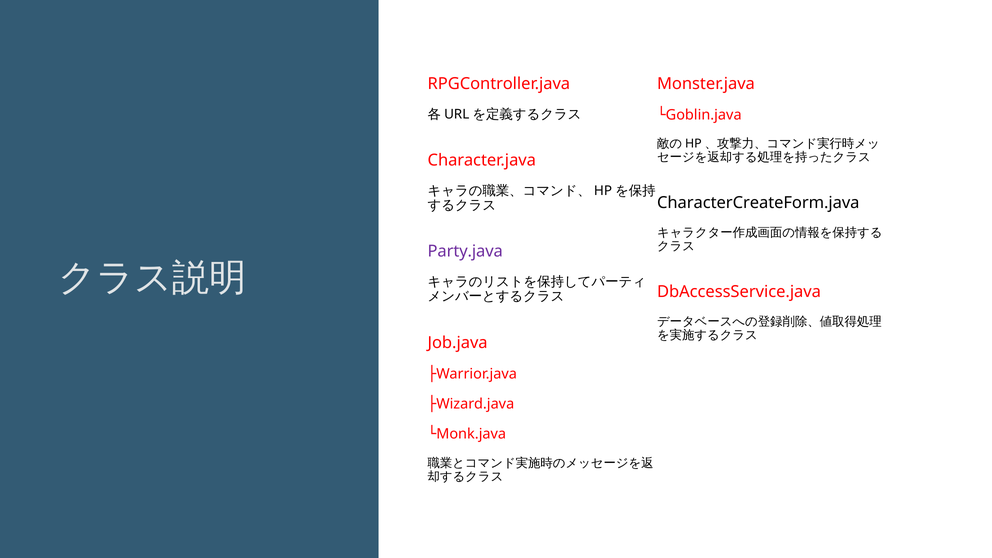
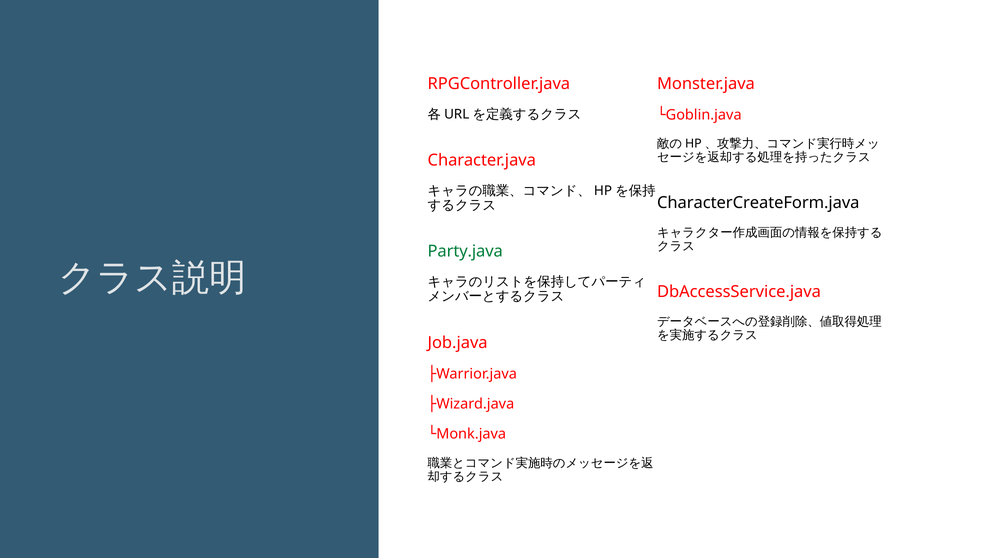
Party.java colour: purple -> green
